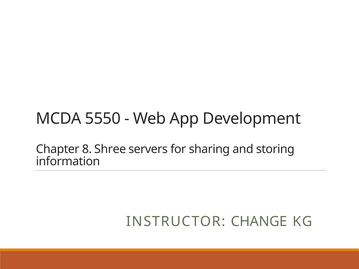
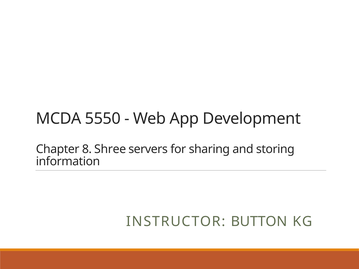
CHANGE: CHANGE -> BUTTON
